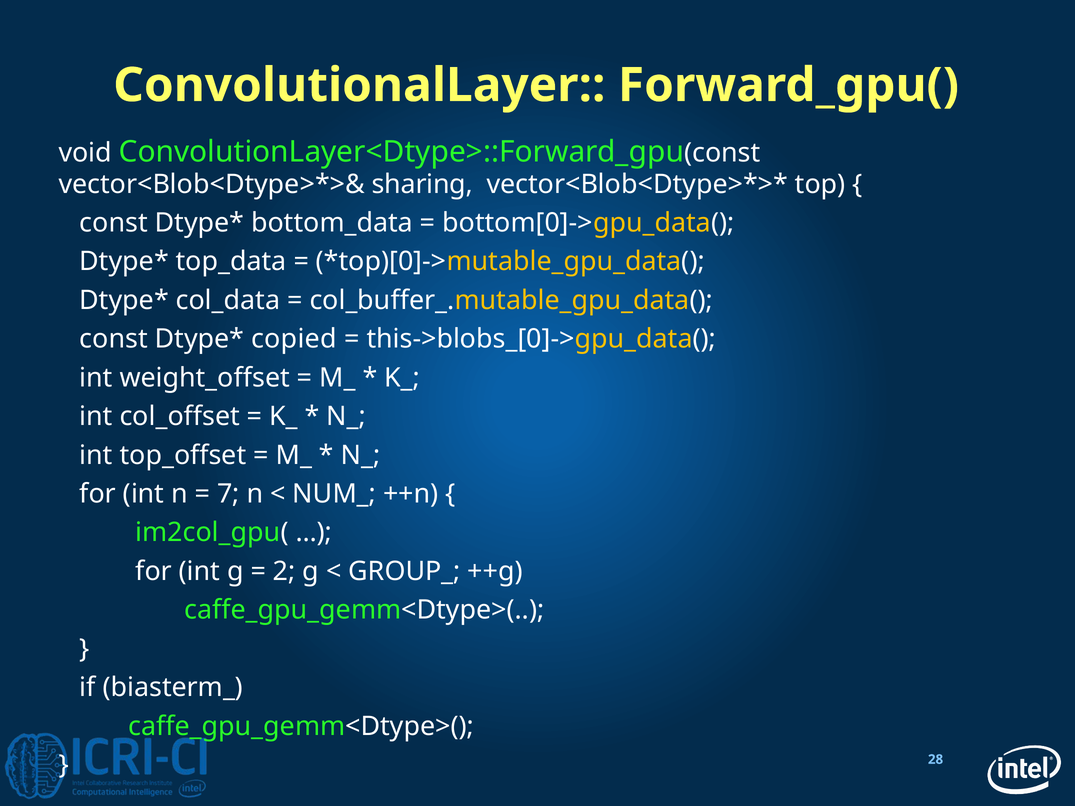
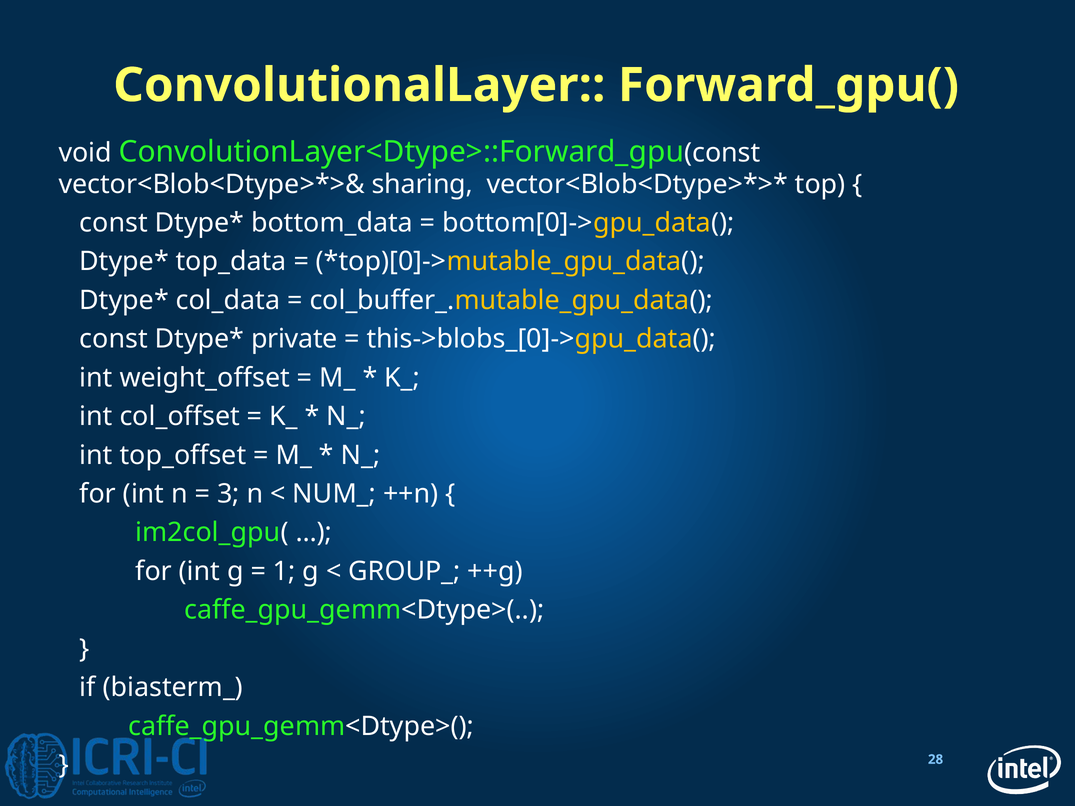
copied: copied -> private
7: 7 -> 3
2: 2 -> 1
